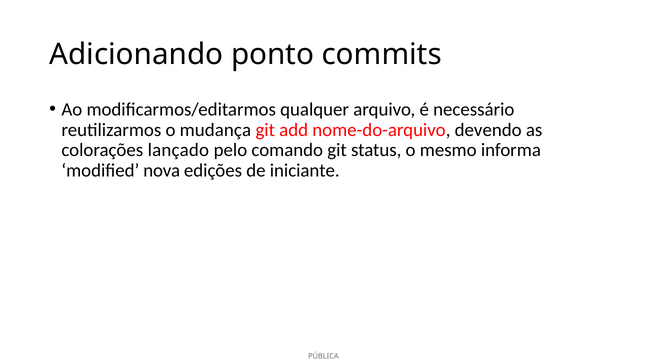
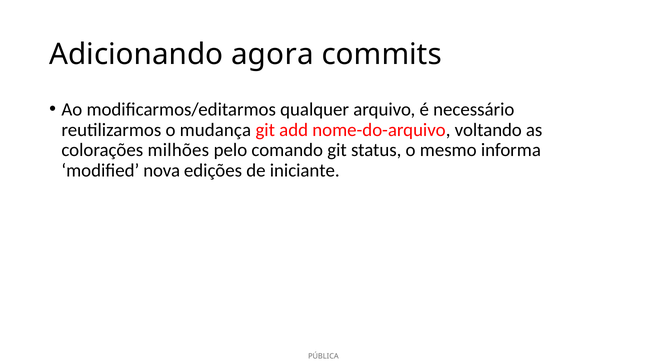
ponto: ponto -> agora
devendo: devendo -> voltando
lançado: lançado -> milhões
